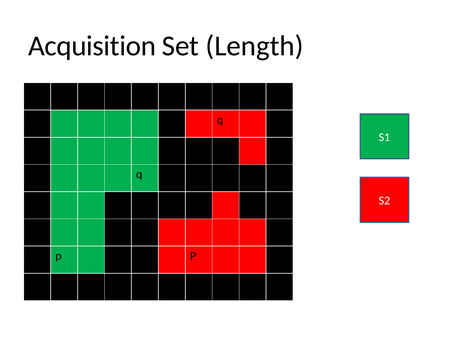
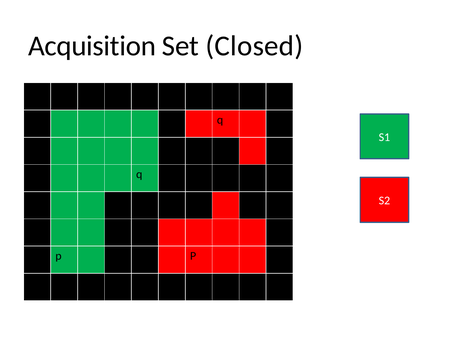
Length: Length -> Closed
